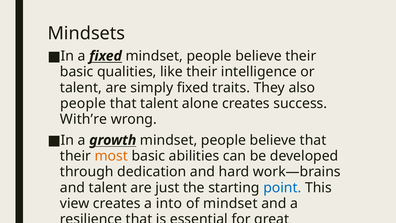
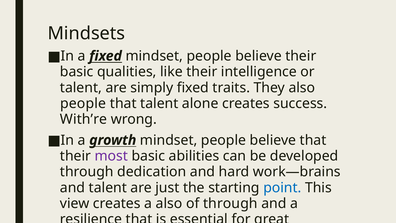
most colour: orange -> purple
a into: into -> also
of mindset: mindset -> through
